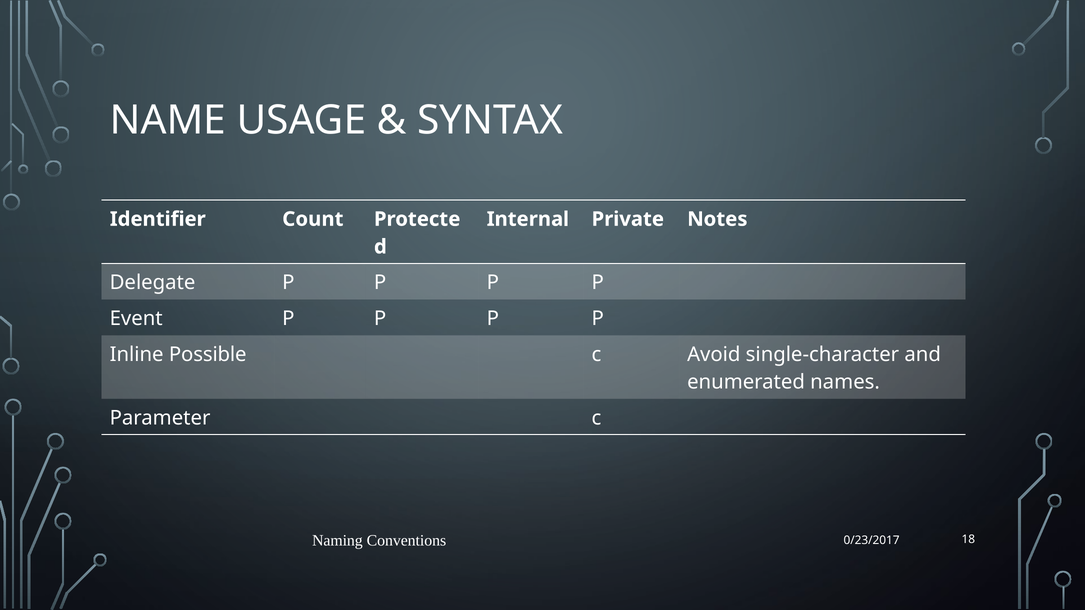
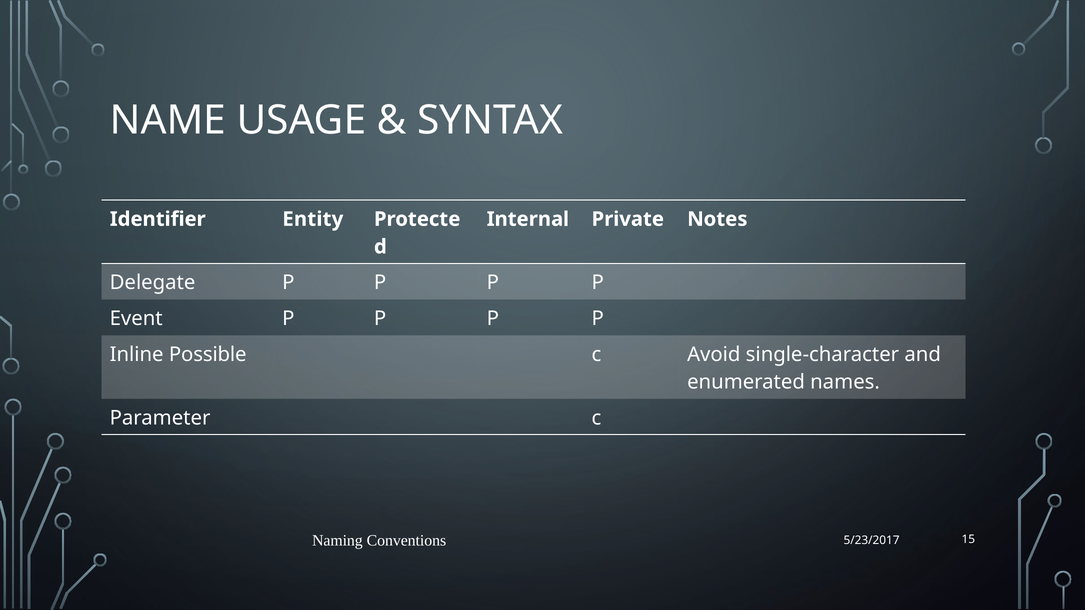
Count: Count -> Entity
18: 18 -> 15
0/23/2017: 0/23/2017 -> 5/23/2017
